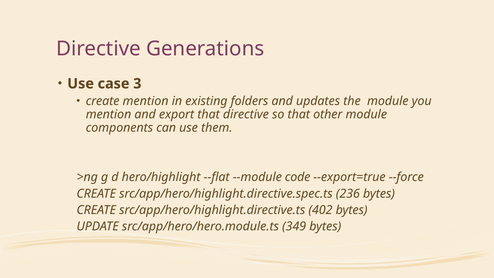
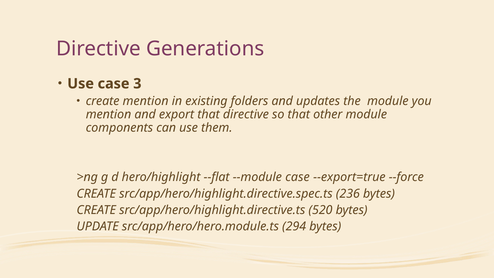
--module code: code -> case
402: 402 -> 520
349: 349 -> 294
